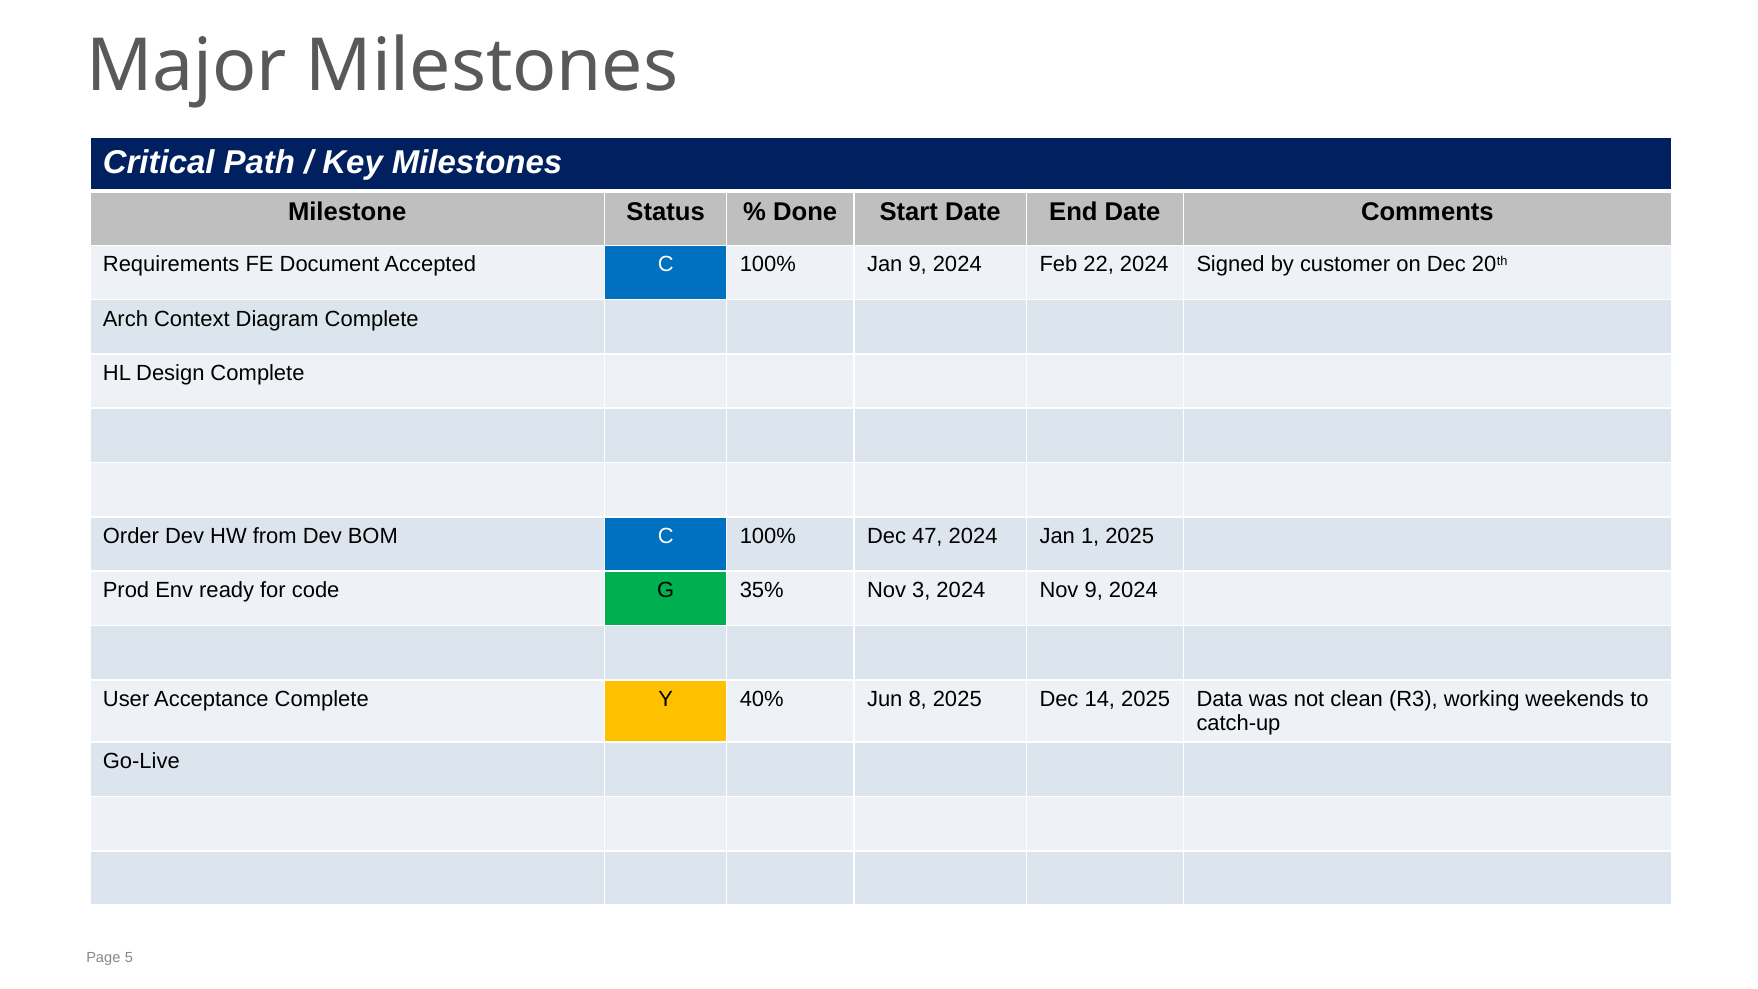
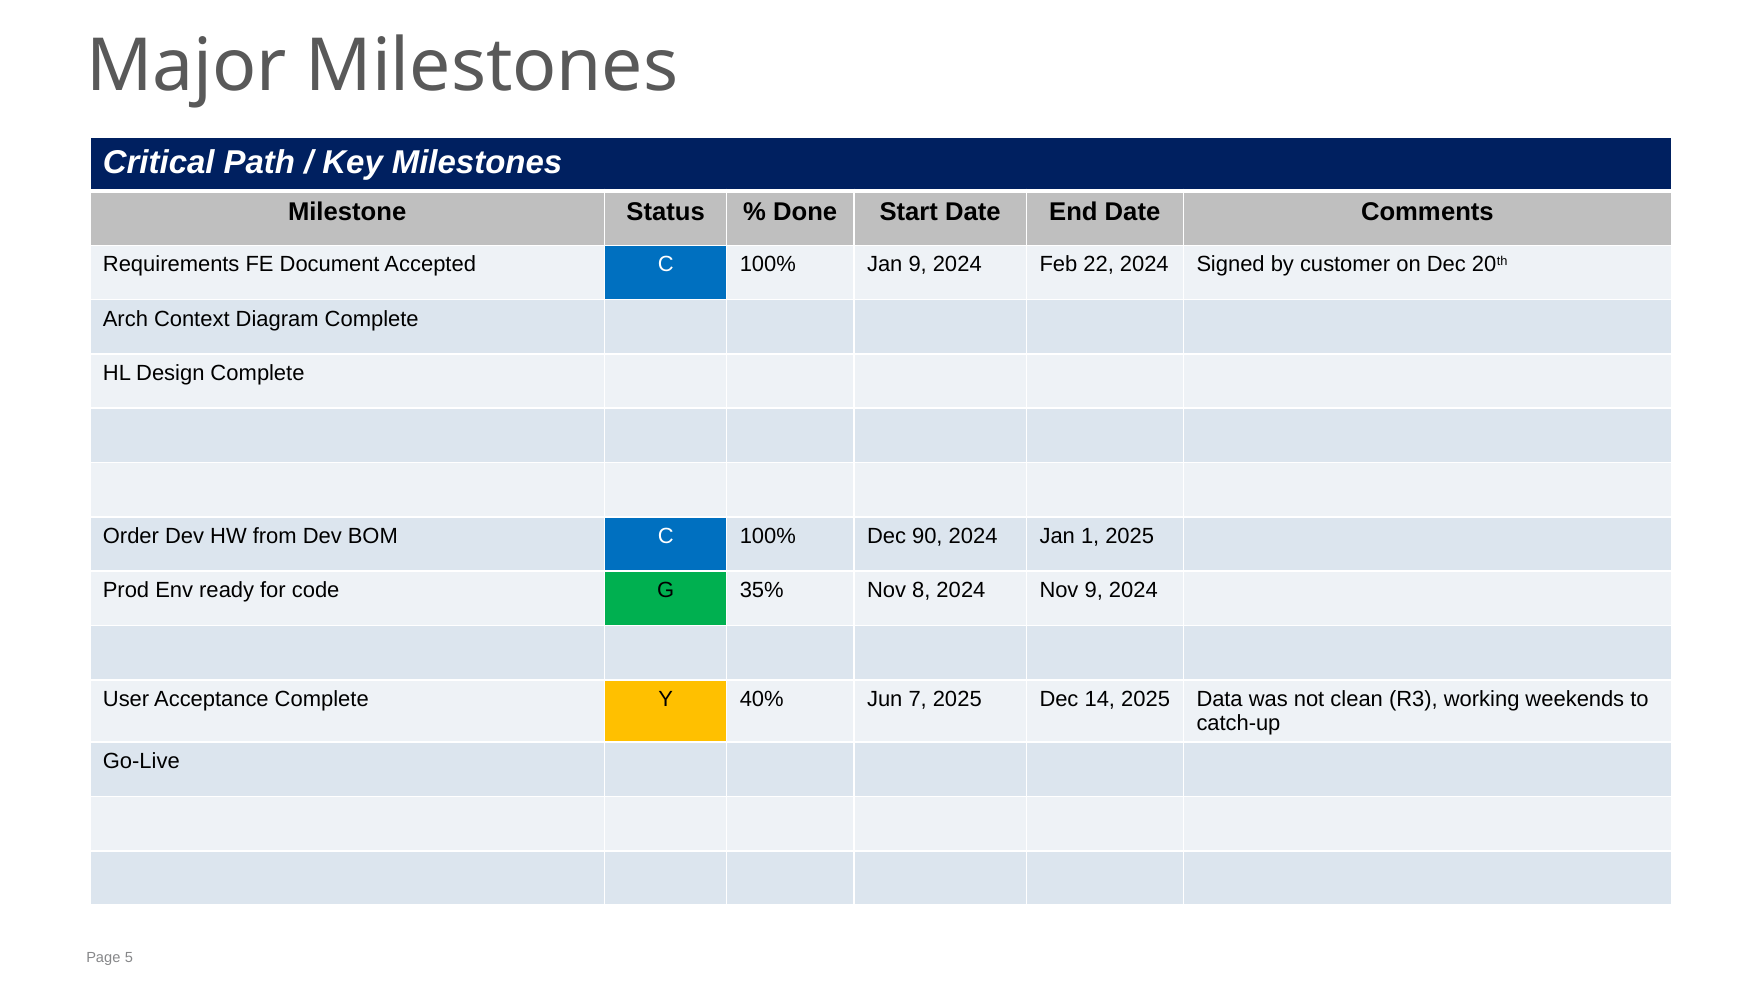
47: 47 -> 90
3: 3 -> 8
8: 8 -> 7
